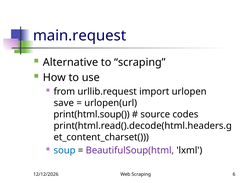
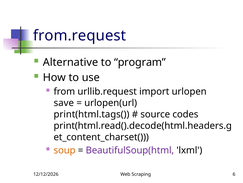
main.request: main.request -> from.request
to scraping: scraping -> program
print(html.soup(: print(html.soup( -> print(html.tags(
soup colour: blue -> orange
